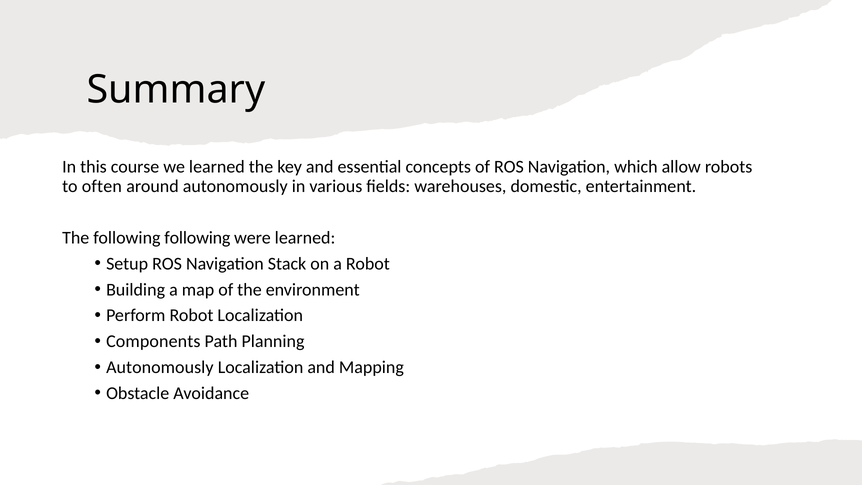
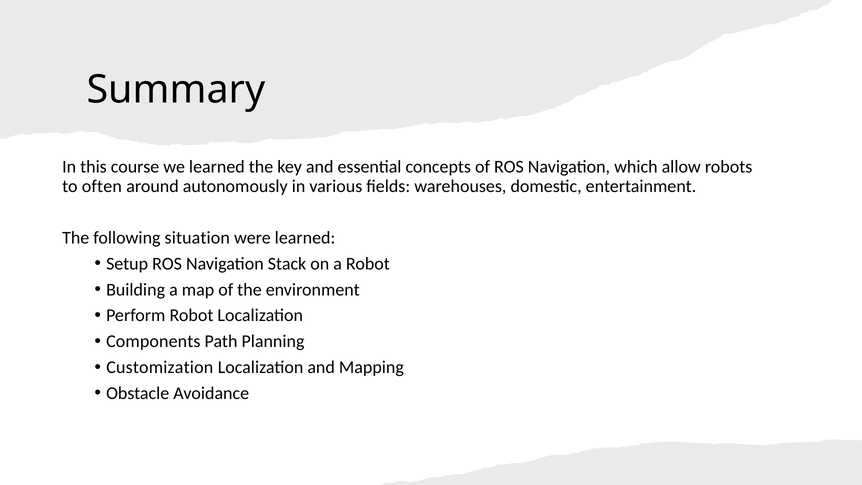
following following: following -> situation
Autonomously at (160, 367): Autonomously -> Customization
